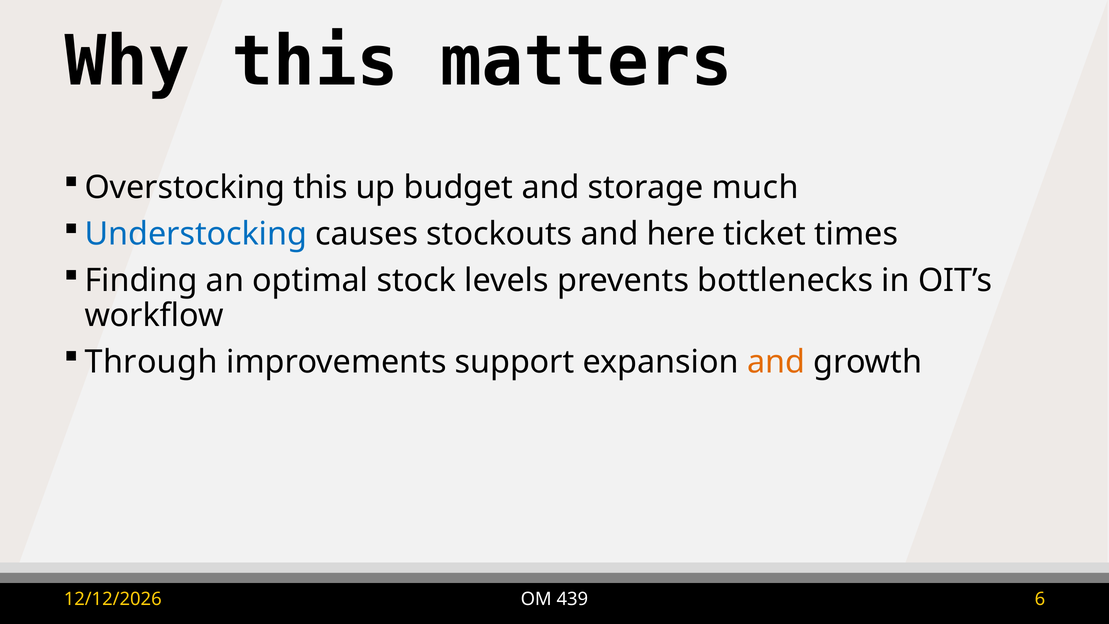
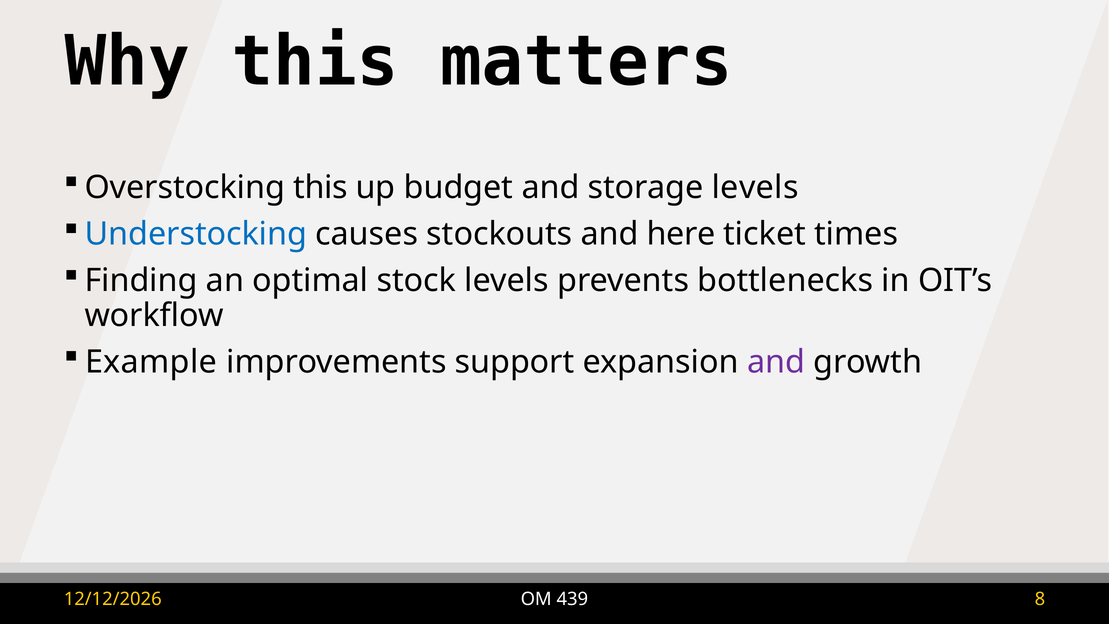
storage much: much -> levels
Through: Through -> Example
and at (776, 362) colour: orange -> purple
6: 6 -> 8
